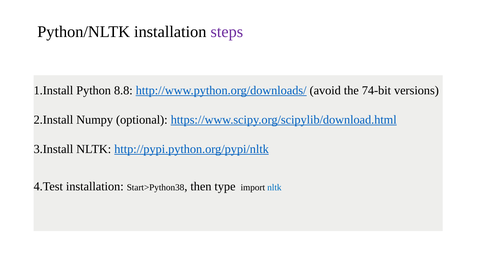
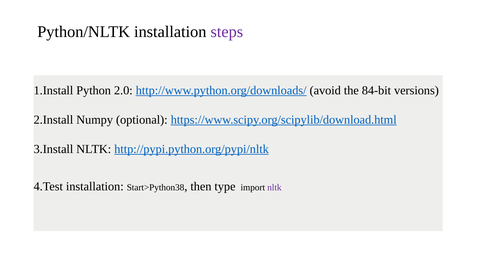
8.8: 8.8 -> 2.0
74-bit: 74-bit -> 84-bit
nltk at (274, 188) colour: blue -> purple
